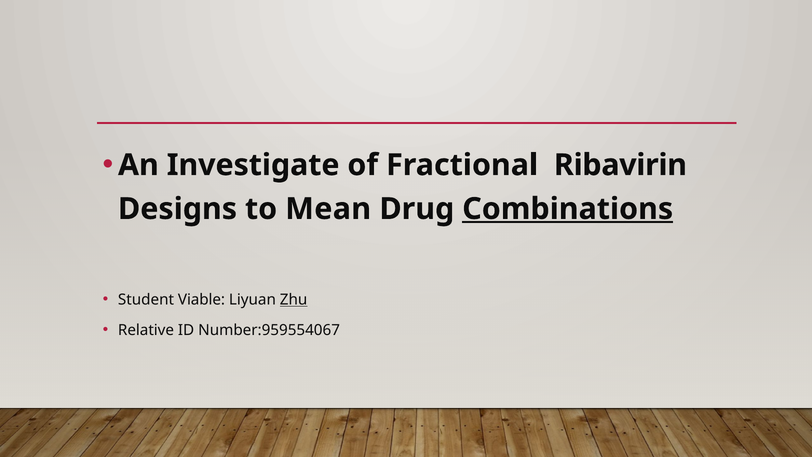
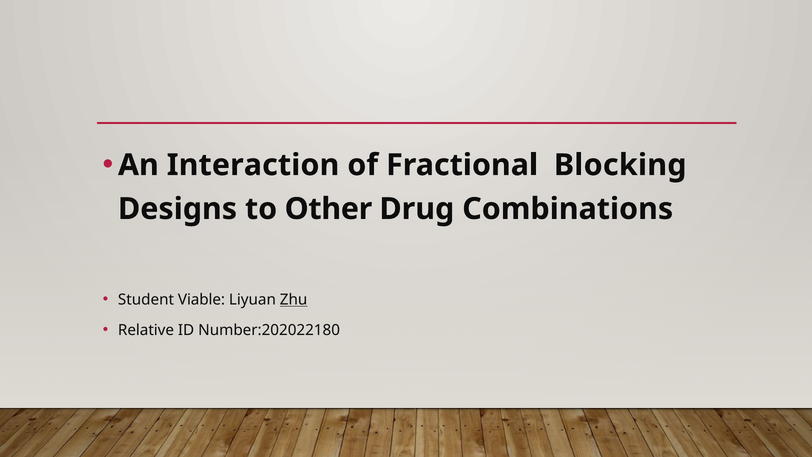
Investigate: Investigate -> Interaction
Ribavirin: Ribavirin -> Blocking
Mean: Mean -> Other
Combinations underline: present -> none
Number:959554067: Number:959554067 -> Number:202022180
